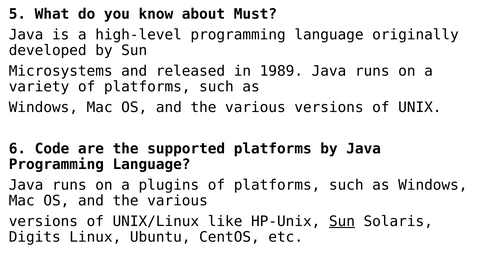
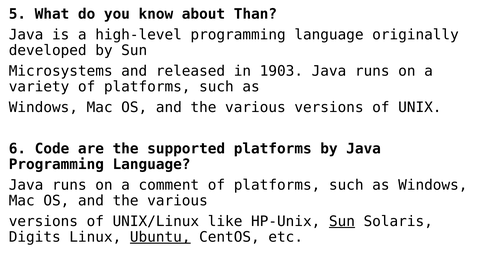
Must: Must -> Than
1989: 1989 -> 1903
plugins: plugins -> comment
Ubuntu underline: none -> present
